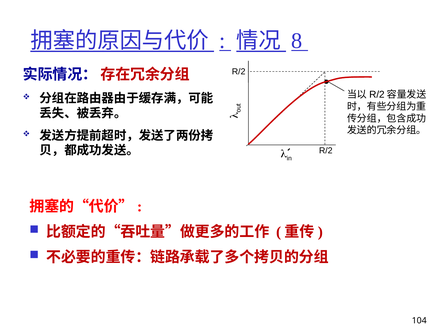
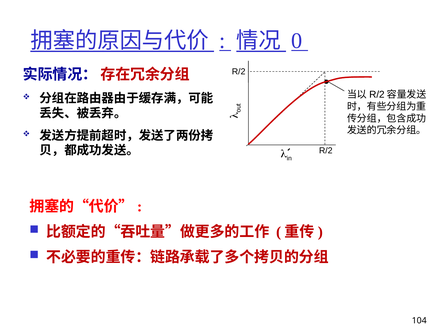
8: 8 -> 0
